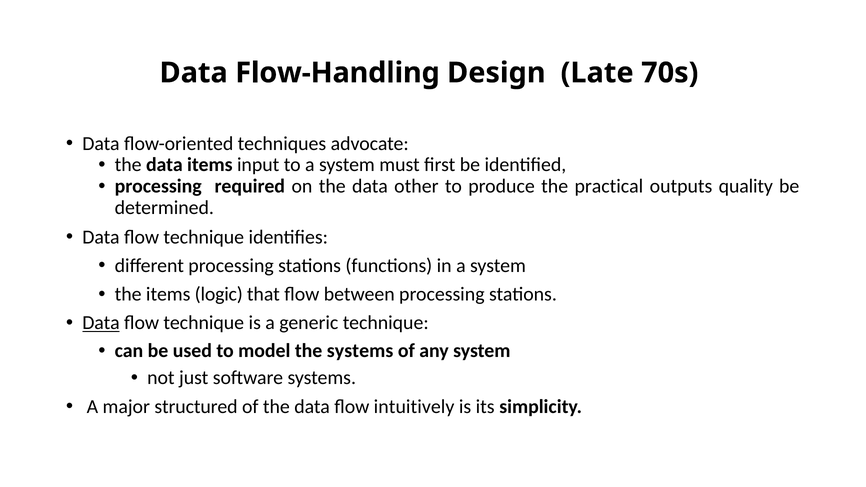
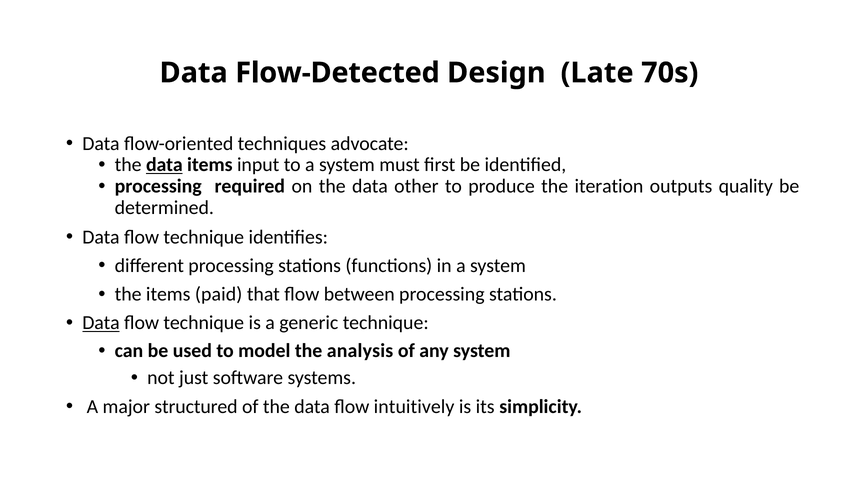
Flow-Handling: Flow-Handling -> Flow-Detected
data at (164, 165) underline: none -> present
practical: practical -> iteration
logic: logic -> paid
the systems: systems -> analysis
